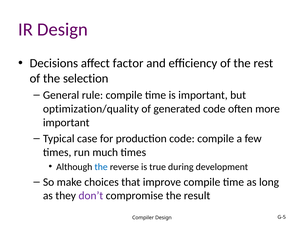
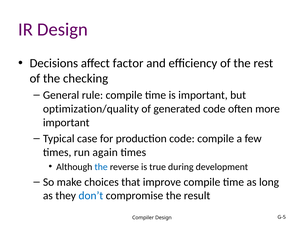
selection: selection -> checking
much: much -> again
don’t colour: purple -> blue
